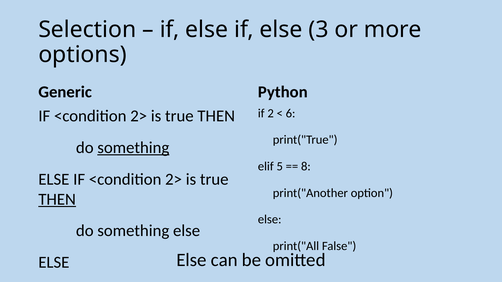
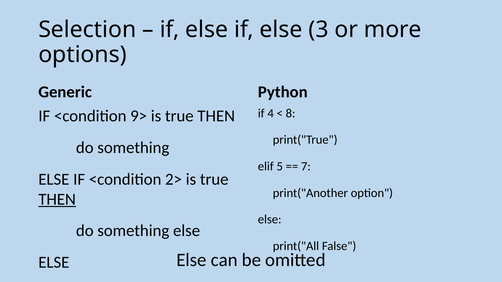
2: 2 -> 4
6: 6 -> 8
2> at (139, 116): 2> -> 9>
something at (133, 148) underline: present -> none
8: 8 -> 7
